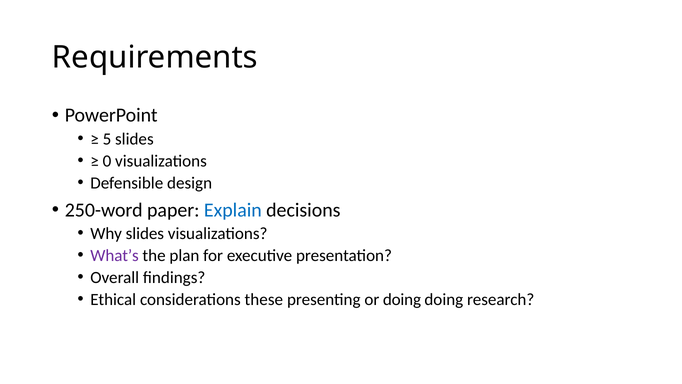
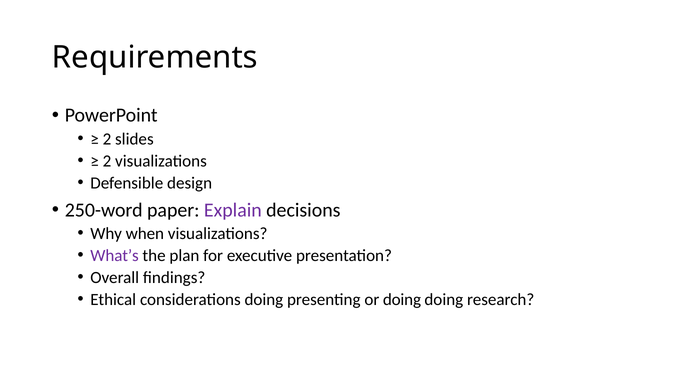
5 at (107, 139): 5 -> 2
0 at (107, 161): 0 -> 2
Explain colour: blue -> purple
Why slides: slides -> when
considerations these: these -> doing
